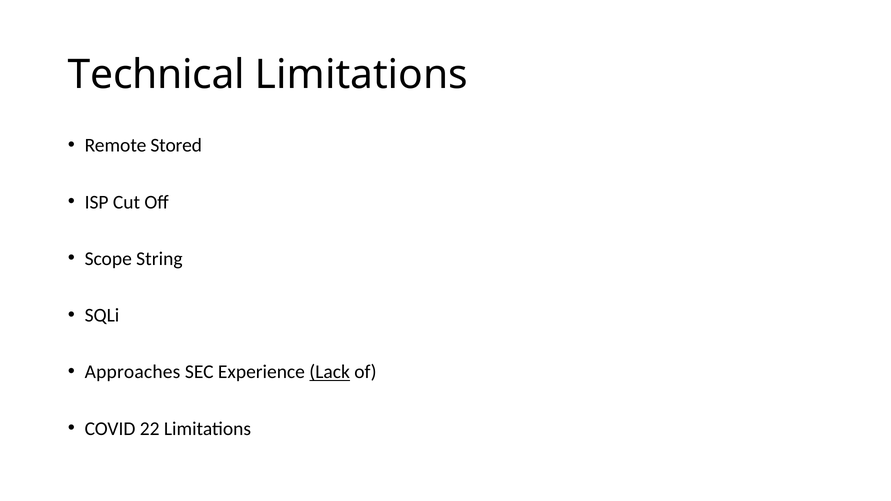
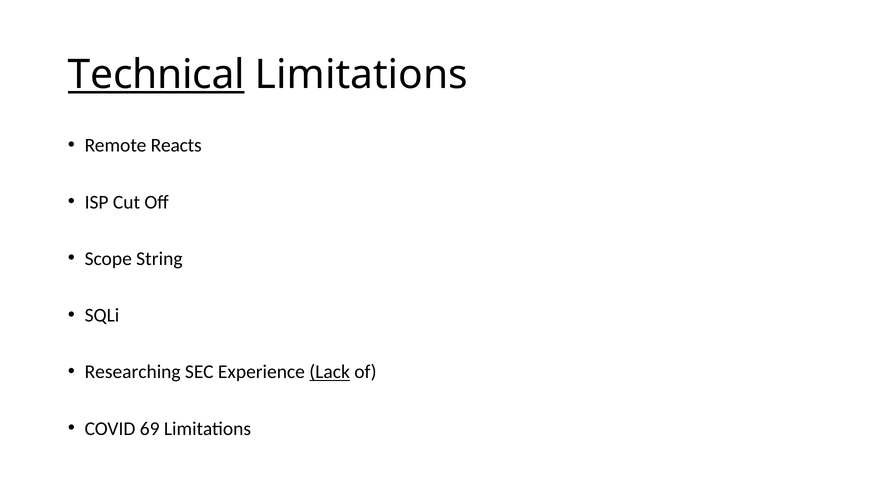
Technical underline: none -> present
Stored: Stored -> Reacts
Approaches: Approaches -> Researching
22: 22 -> 69
